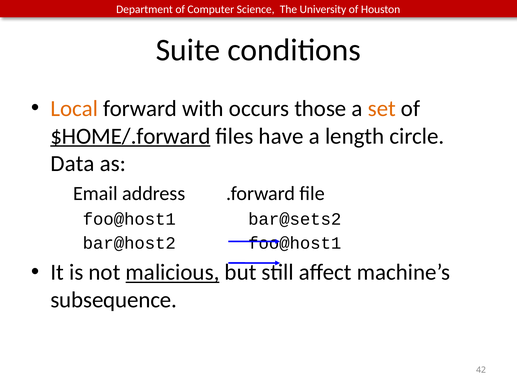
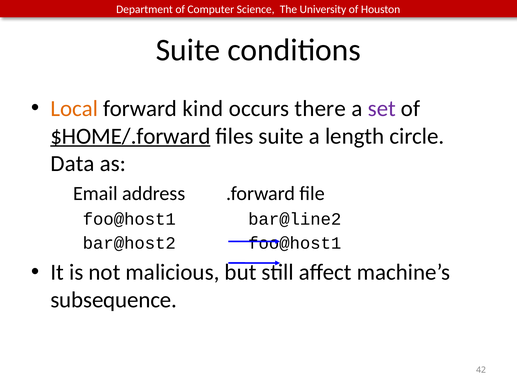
with: with -> kind
those: those -> there
set colour: orange -> purple
files have: have -> suite
bar@sets2: bar@sets2 -> bar@line2
malicious underline: present -> none
